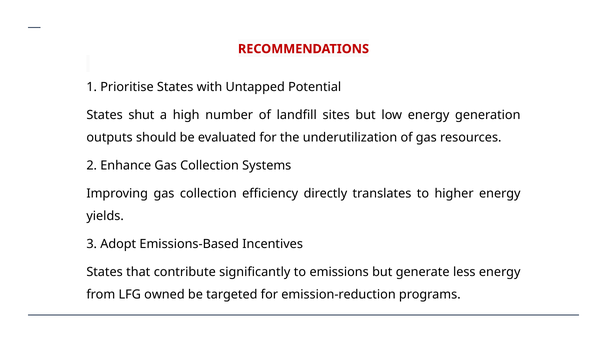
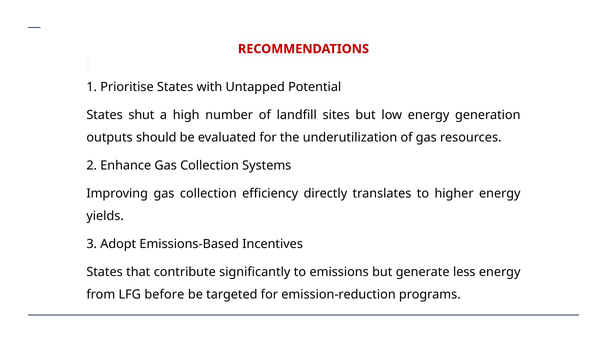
owned: owned -> before
